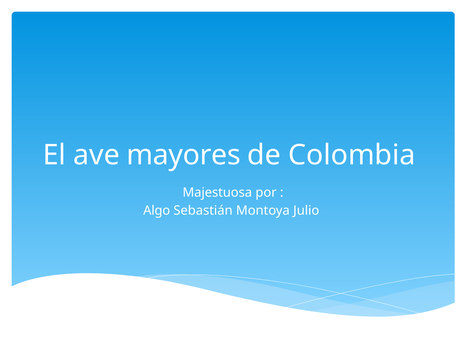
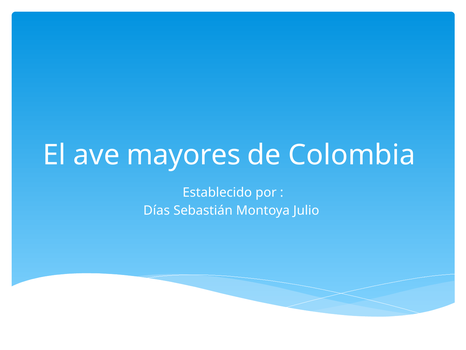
Majestuosa: Majestuosa -> Establecido
Algo: Algo -> Días
